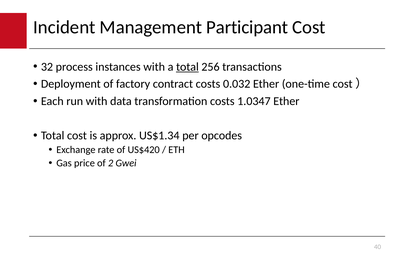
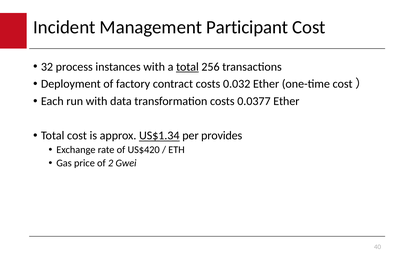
1.0347: 1.0347 -> 0.0377
US$1.34 underline: none -> present
opcodes: opcodes -> provides
